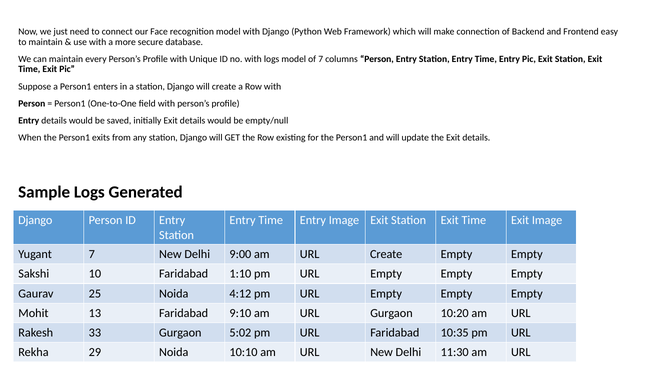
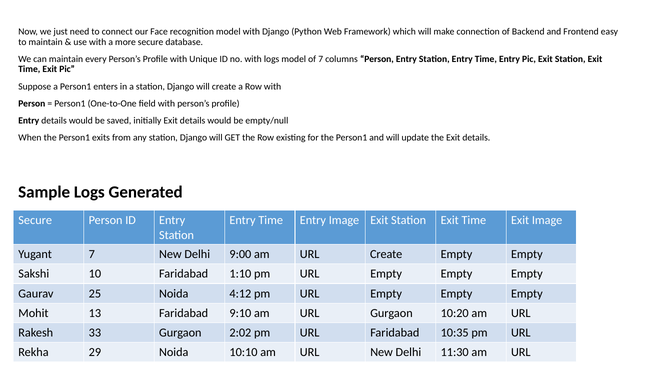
Django at (35, 220): Django -> Secure
5:02: 5:02 -> 2:02
